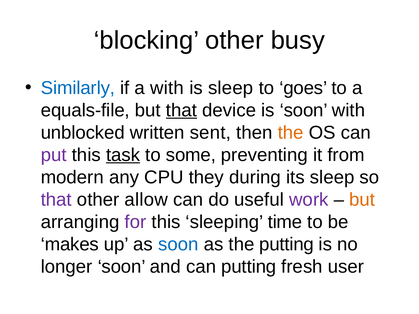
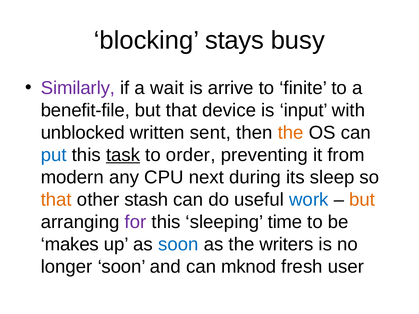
blocking other: other -> stays
Similarly colour: blue -> purple
a with: with -> wait
is sleep: sleep -> arrive
goes: goes -> finite
equals-file: equals-file -> benefit-file
that at (181, 110) underline: present -> none
is soon: soon -> input
put colour: purple -> blue
some: some -> order
they: they -> next
that at (56, 200) colour: purple -> orange
allow: allow -> stash
work colour: purple -> blue
the putting: putting -> writers
can putting: putting -> mknod
